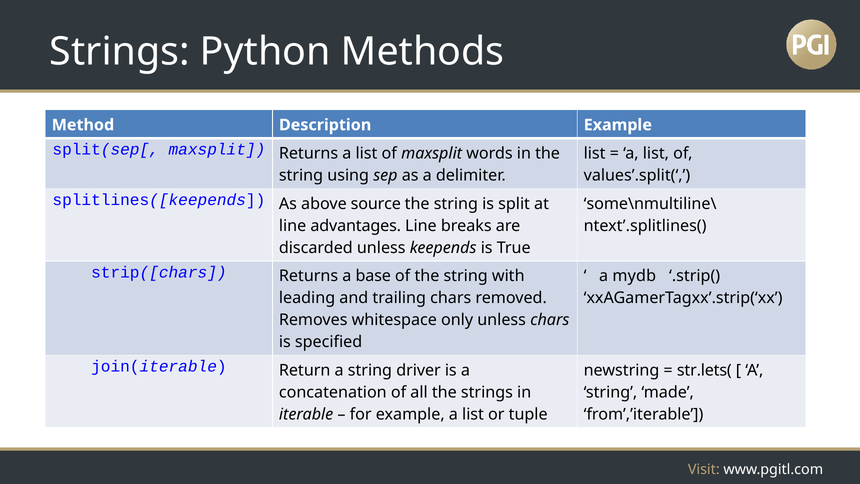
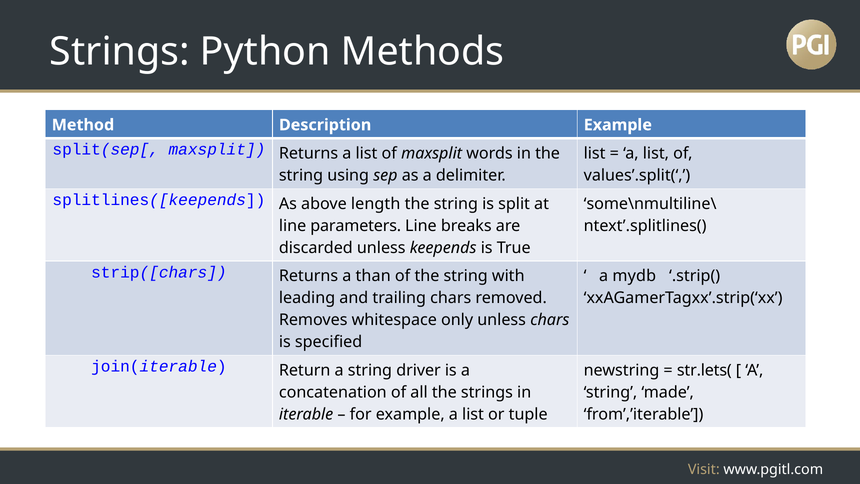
source: source -> length
advantages: advantages -> parameters
base: base -> than
